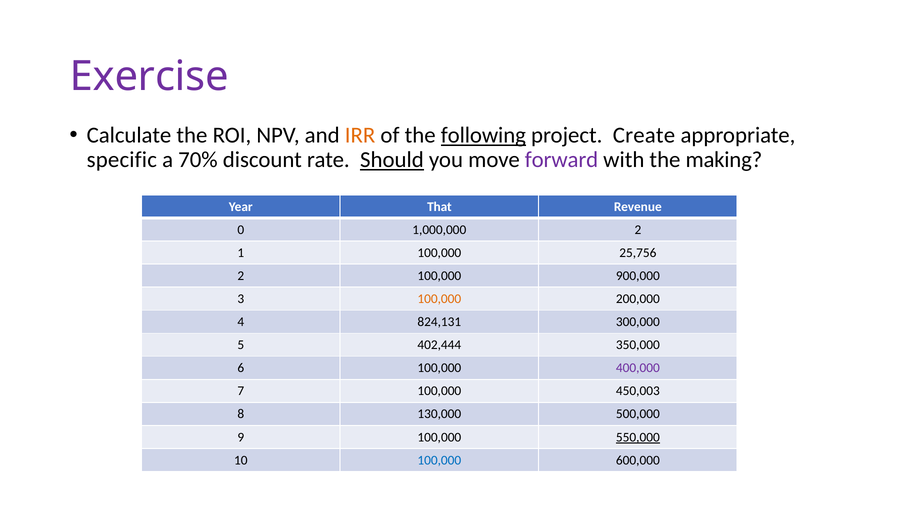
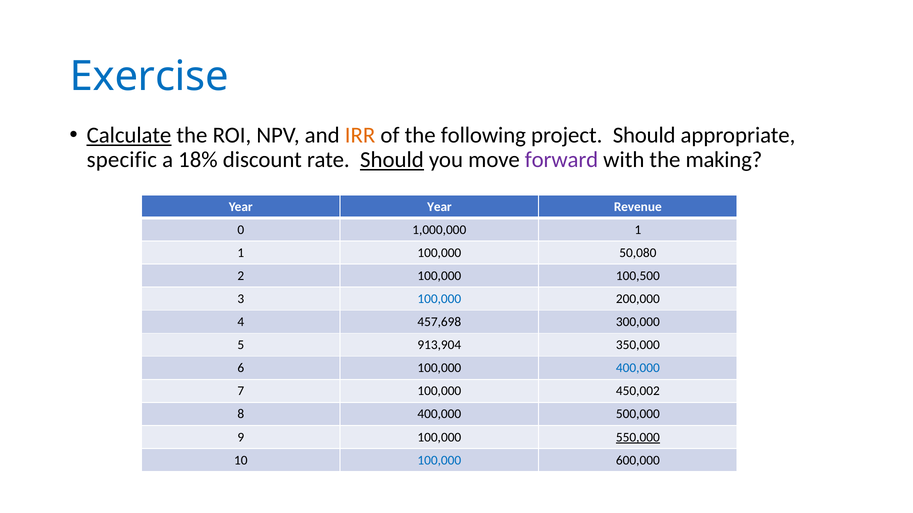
Exercise colour: purple -> blue
Calculate underline: none -> present
following underline: present -> none
project Create: Create -> Should
70%: 70% -> 18%
Year That: That -> Year
1,000,000 2: 2 -> 1
25,756: 25,756 -> 50,080
900,000: 900,000 -> 100,500
100,000 at (439, 299) colour: orange -> blue
824,131: 824,131 -> 457,698
402,444: 402,444 -> 913,904
400,000 at (638, 368) colour: purple -> blue
450,003: 450,003 -> 450,002
8 130,000: 130,000 -> 400,000
